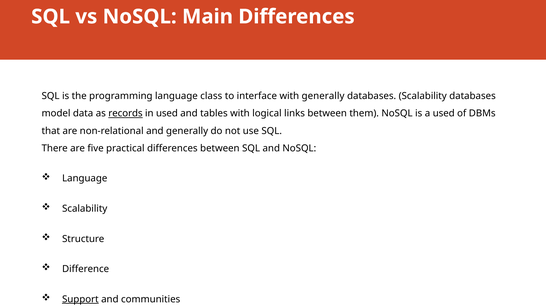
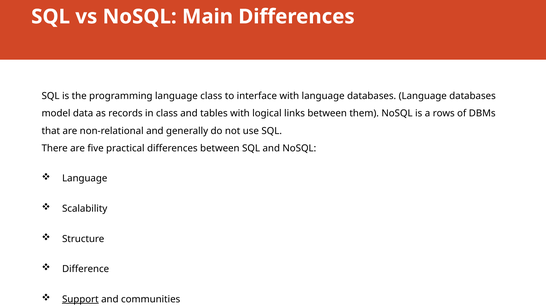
with generally: generally -> language
databases Scalability: Scalability -> Language
records underline: present -> none
in used: used -> class
a used: used -> rows
